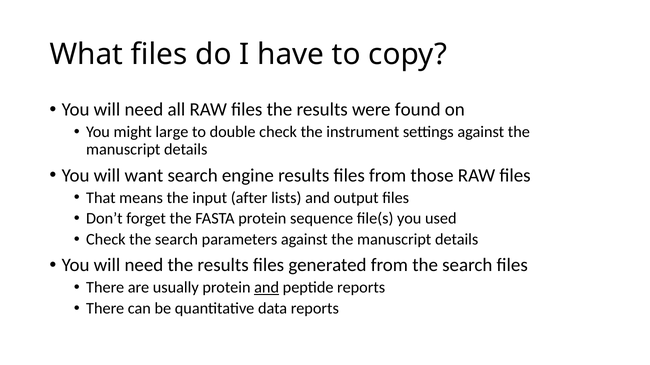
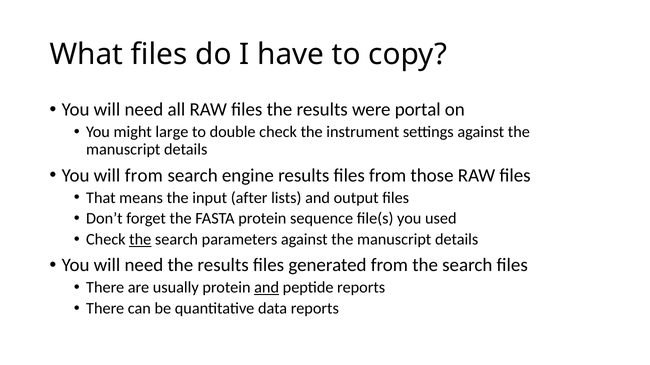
found: found -> portal
will want: want -> from
the at (140, 240) underline: none -> present
